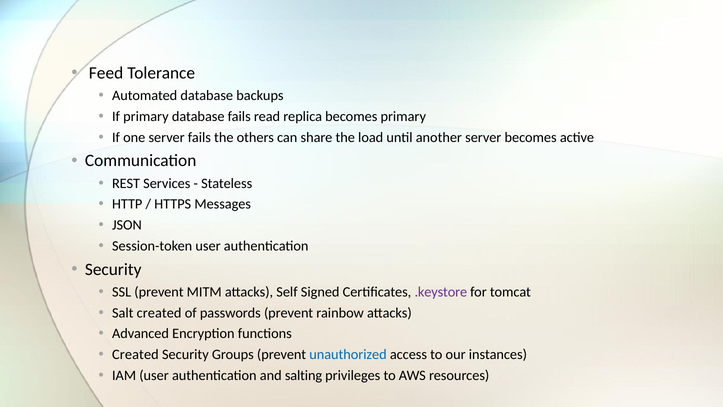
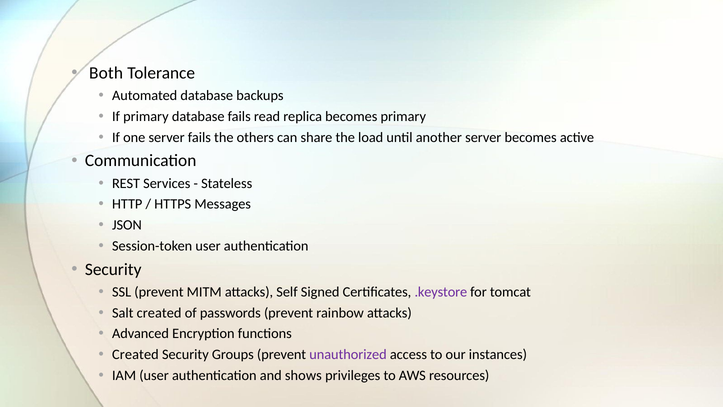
Feed: Feed -> Both
unauthorized colour: blue -> purple
salting: salting -> shows
